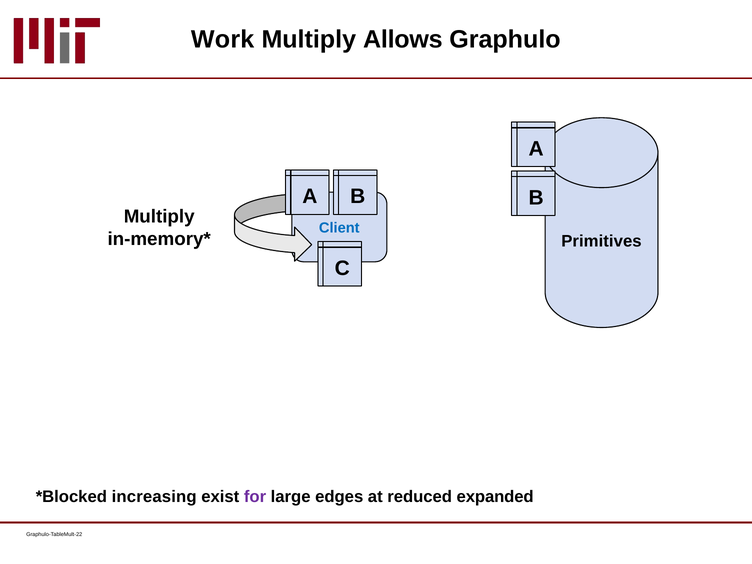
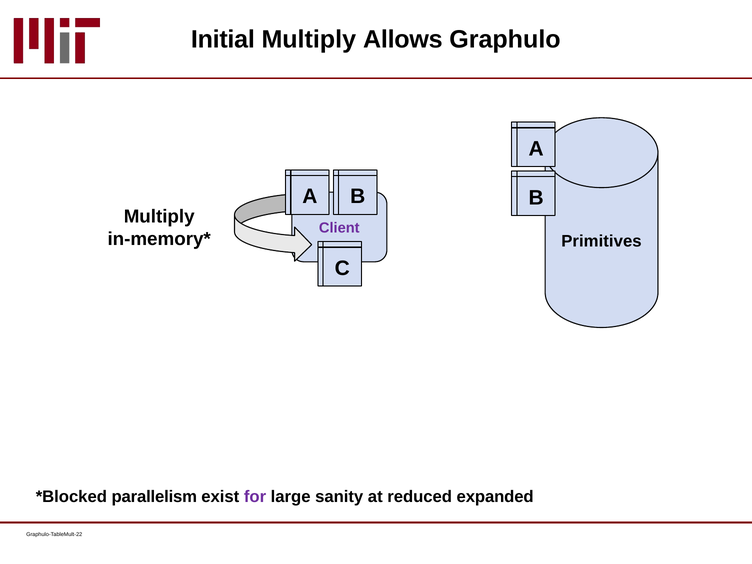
Work: Work -> Initial
Client colour: blue -> purple
increasing: increasing -> parallelism
edges: edges -> sanity
